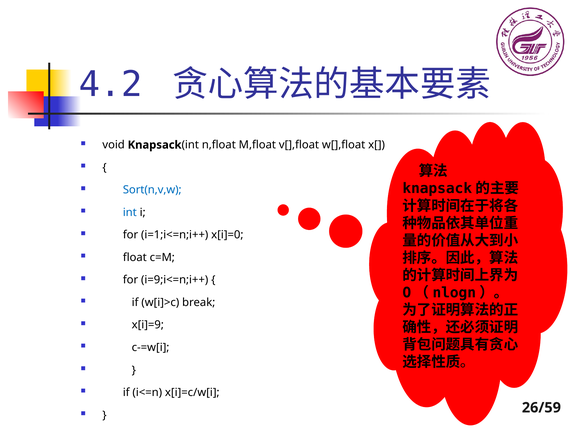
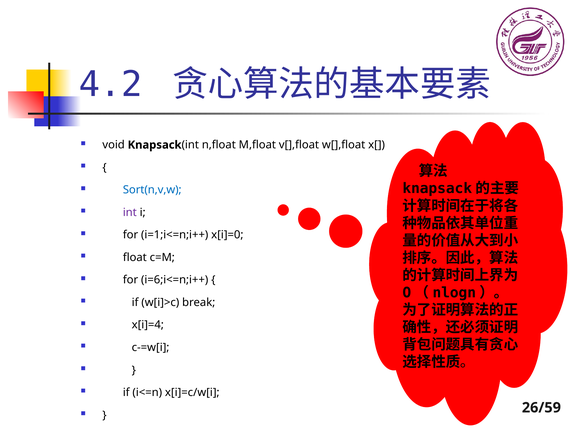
int colour: blue -> purple
i=9;i<=n;i++: i=9;i<=n;i++ -> i=6;i<=n;i++
x[i]=9: x[i]=9 -> x[i]=4
